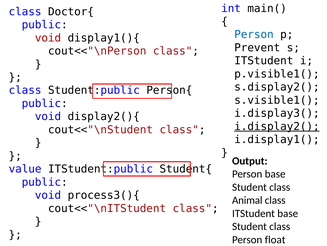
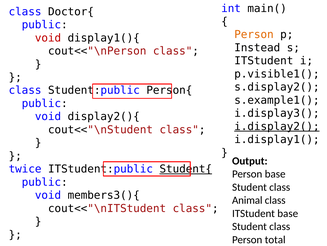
Person at (254, 35) colour: blue -> orange
Prevent: Prevent -> Instead
s.visible1(: s.visible1( -> s.example1(
value: value -> twice
Student{ underline: none -> present
process3(){: process3(){ -> members3(){
float: float -> total
